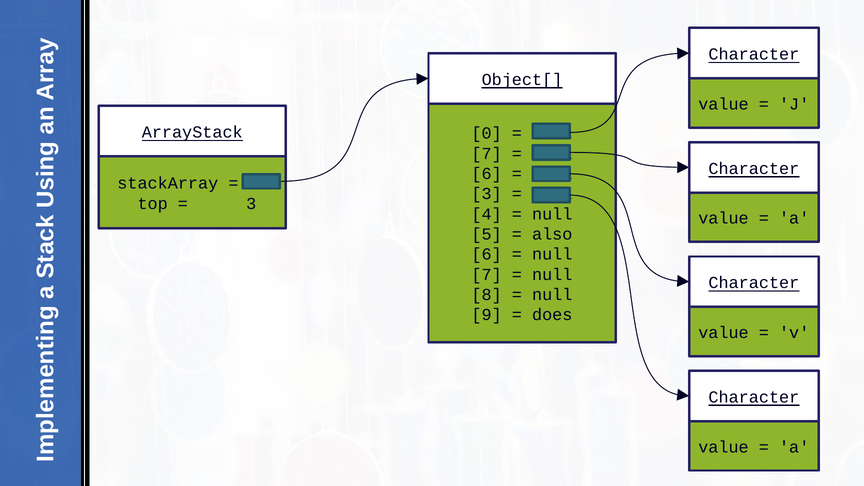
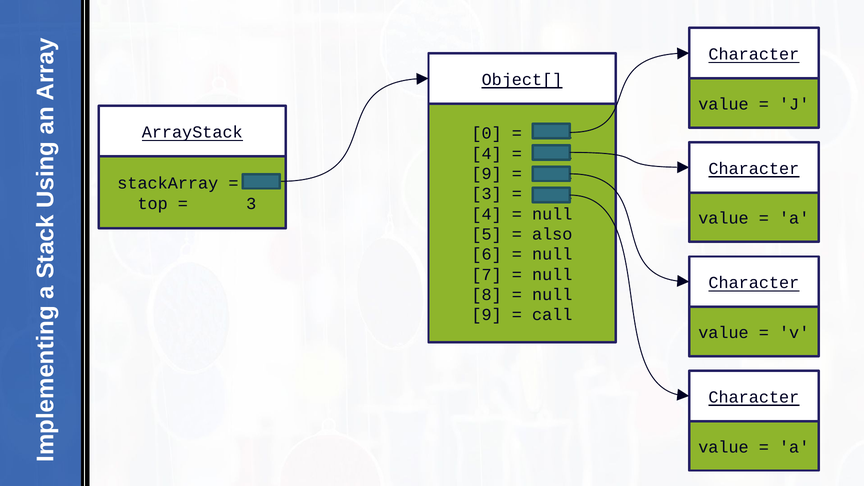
7 at (487, 154): 7 -> 4
6 at (487, 174): 6 -> 9
does: does -> call
